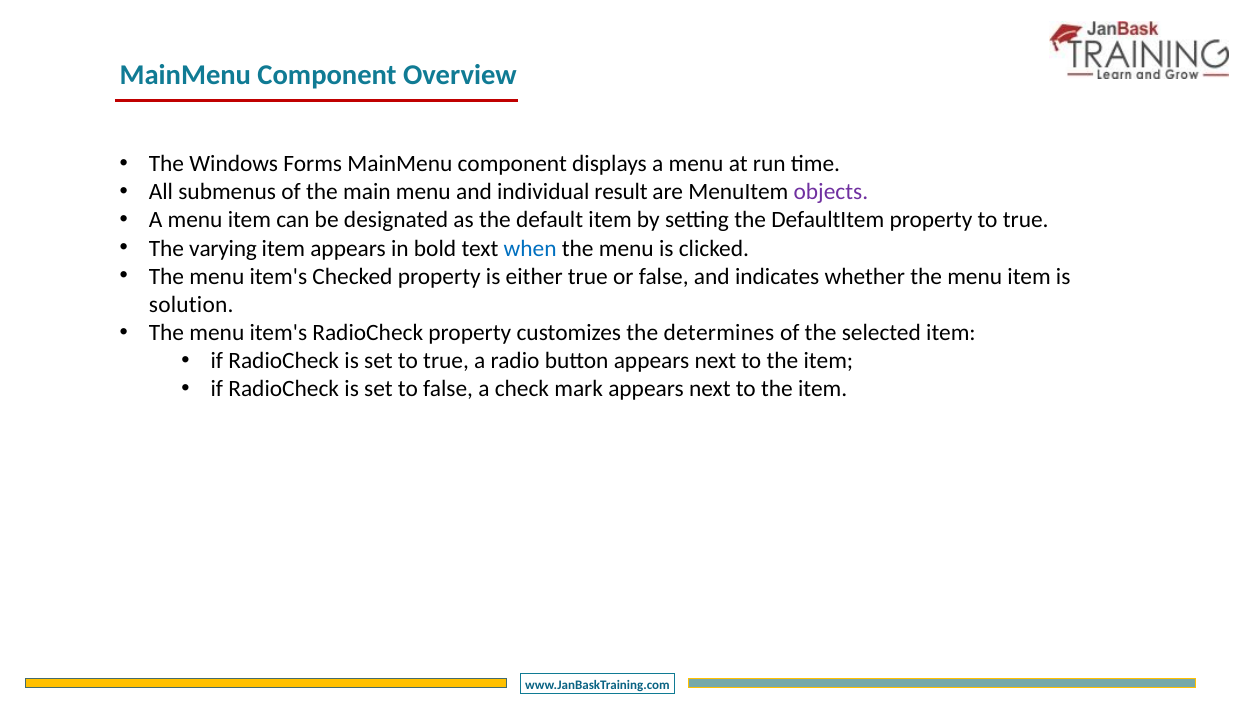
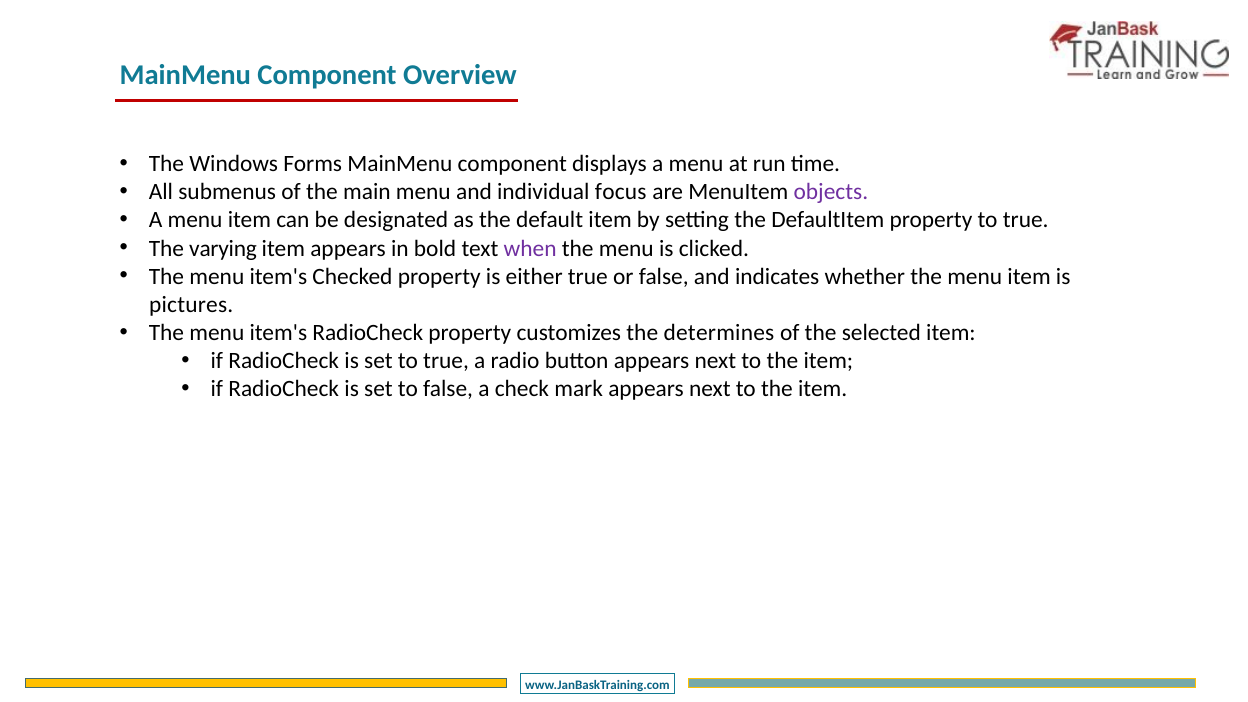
result: result -> focus
when colour: blue -> purple
solution: solution -> pictures
